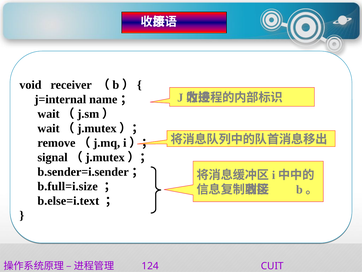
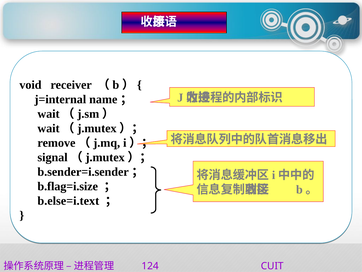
b.full=i.size: b.full=i.size -> b.flag=i.size
